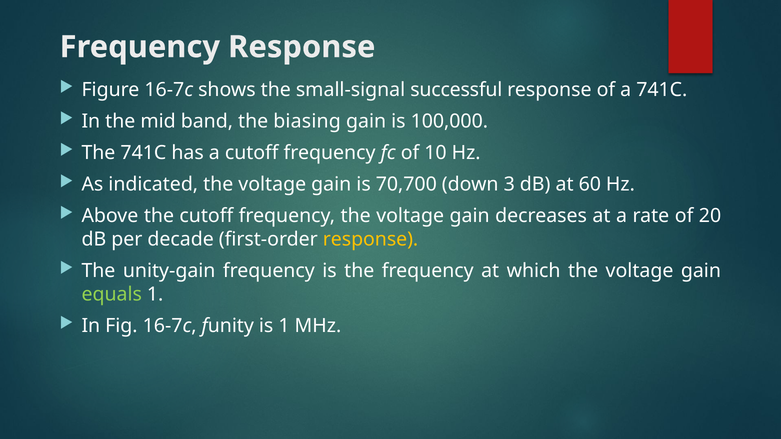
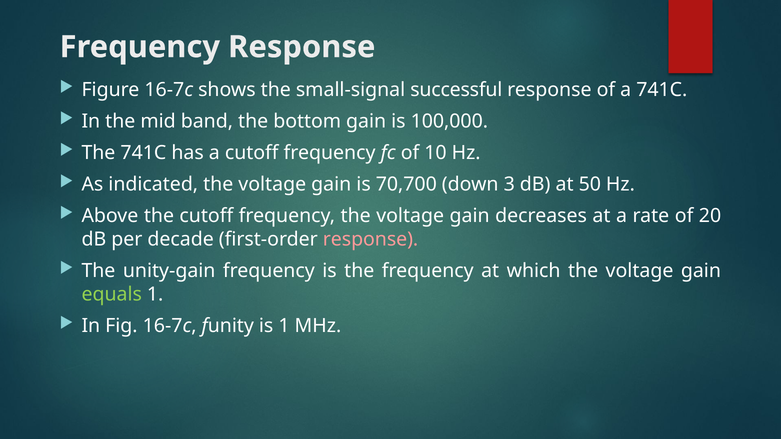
biasing: biasing -> bottom
60: 60 -> 50
response at (371, 240) colour: yellow -> pink
